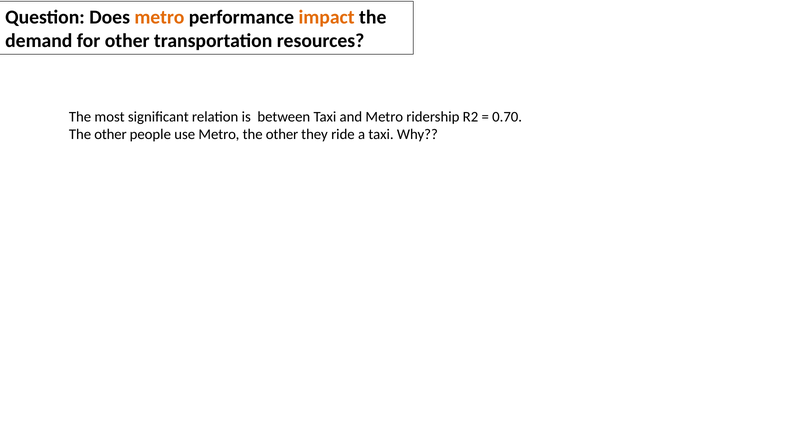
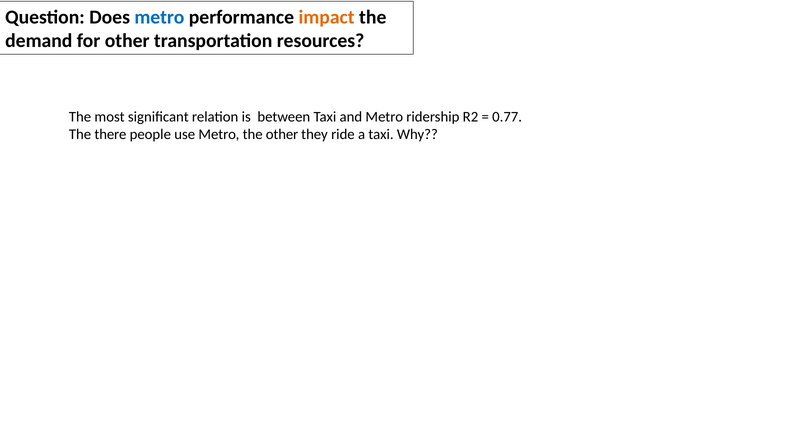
metro at (159, 17) colour: orange -> blue
0.70: 0.70 -> 0.77
other at (110, 134): other -> there
